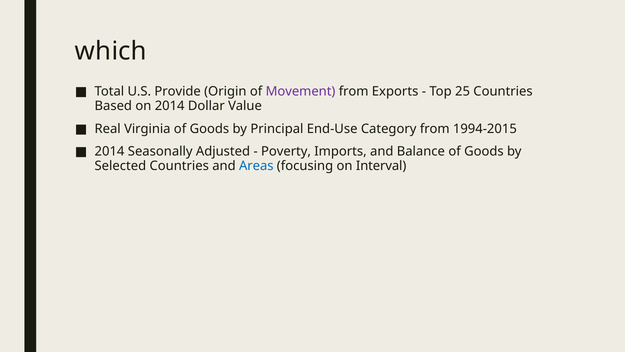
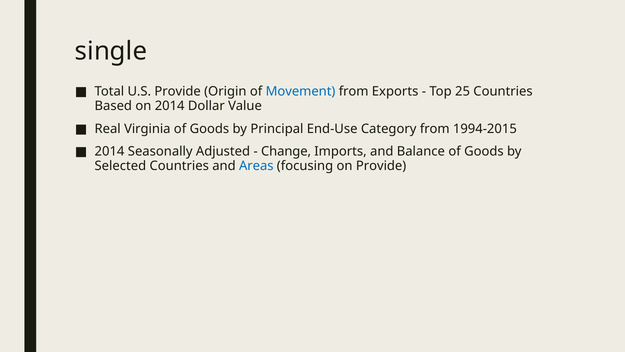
which: which -> single
Movement colour: purple -> blue
Poverty: Poverty -> Change
on Interval: Interval -> Provide
